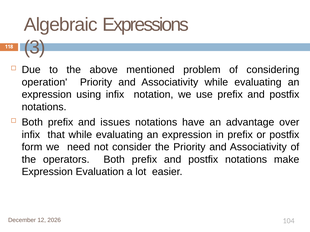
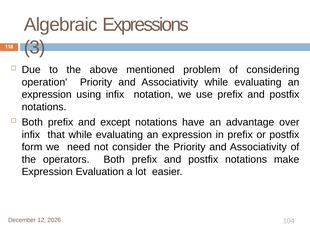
issues: issues -> except
